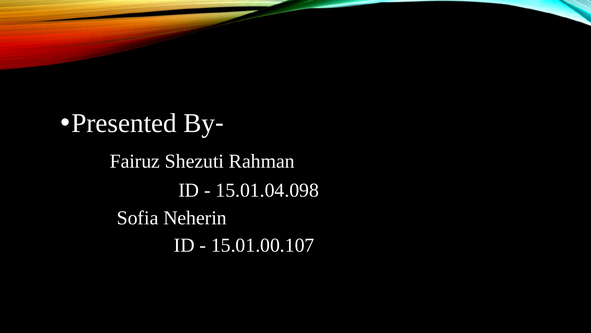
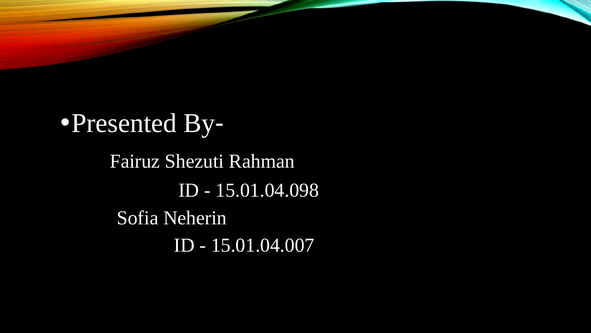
15.01.00.107: 15.01.00.107 -> 15.01.04.007
